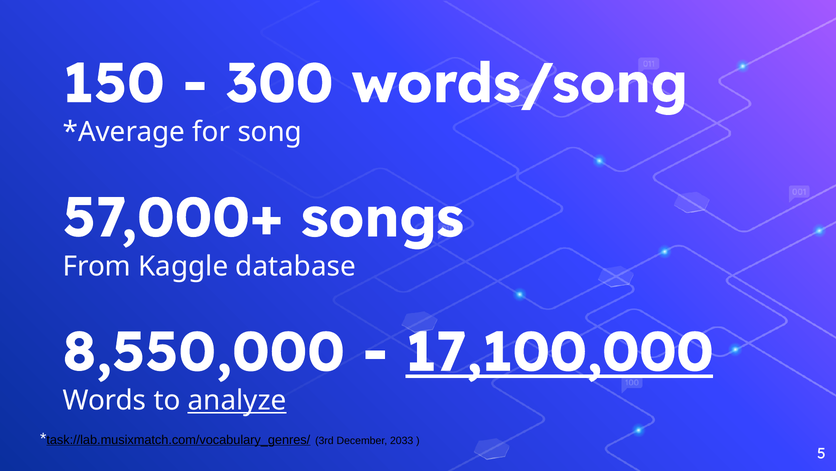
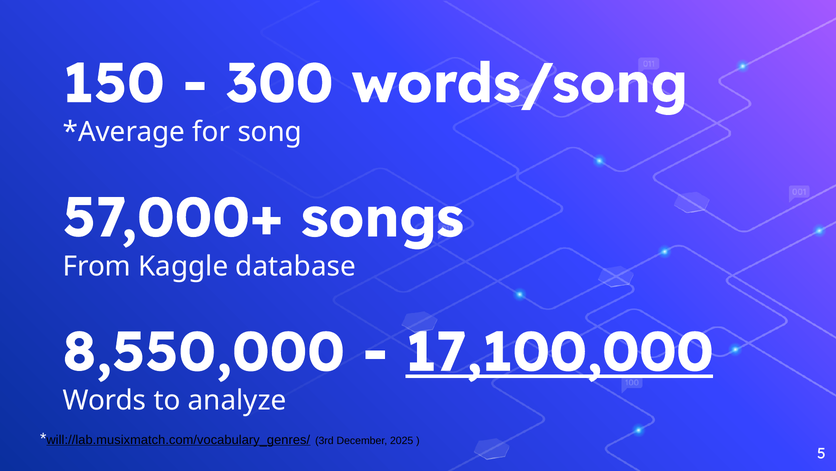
analyze underline: present -> none
task://lab.musixmatch.com/vocabulary_genres/: task://lab.musixmatch.com/vocabulary_genres/ -> will://lab.musixmatch.com/vocabulary_genres/
2033: 2033 -> 2025
